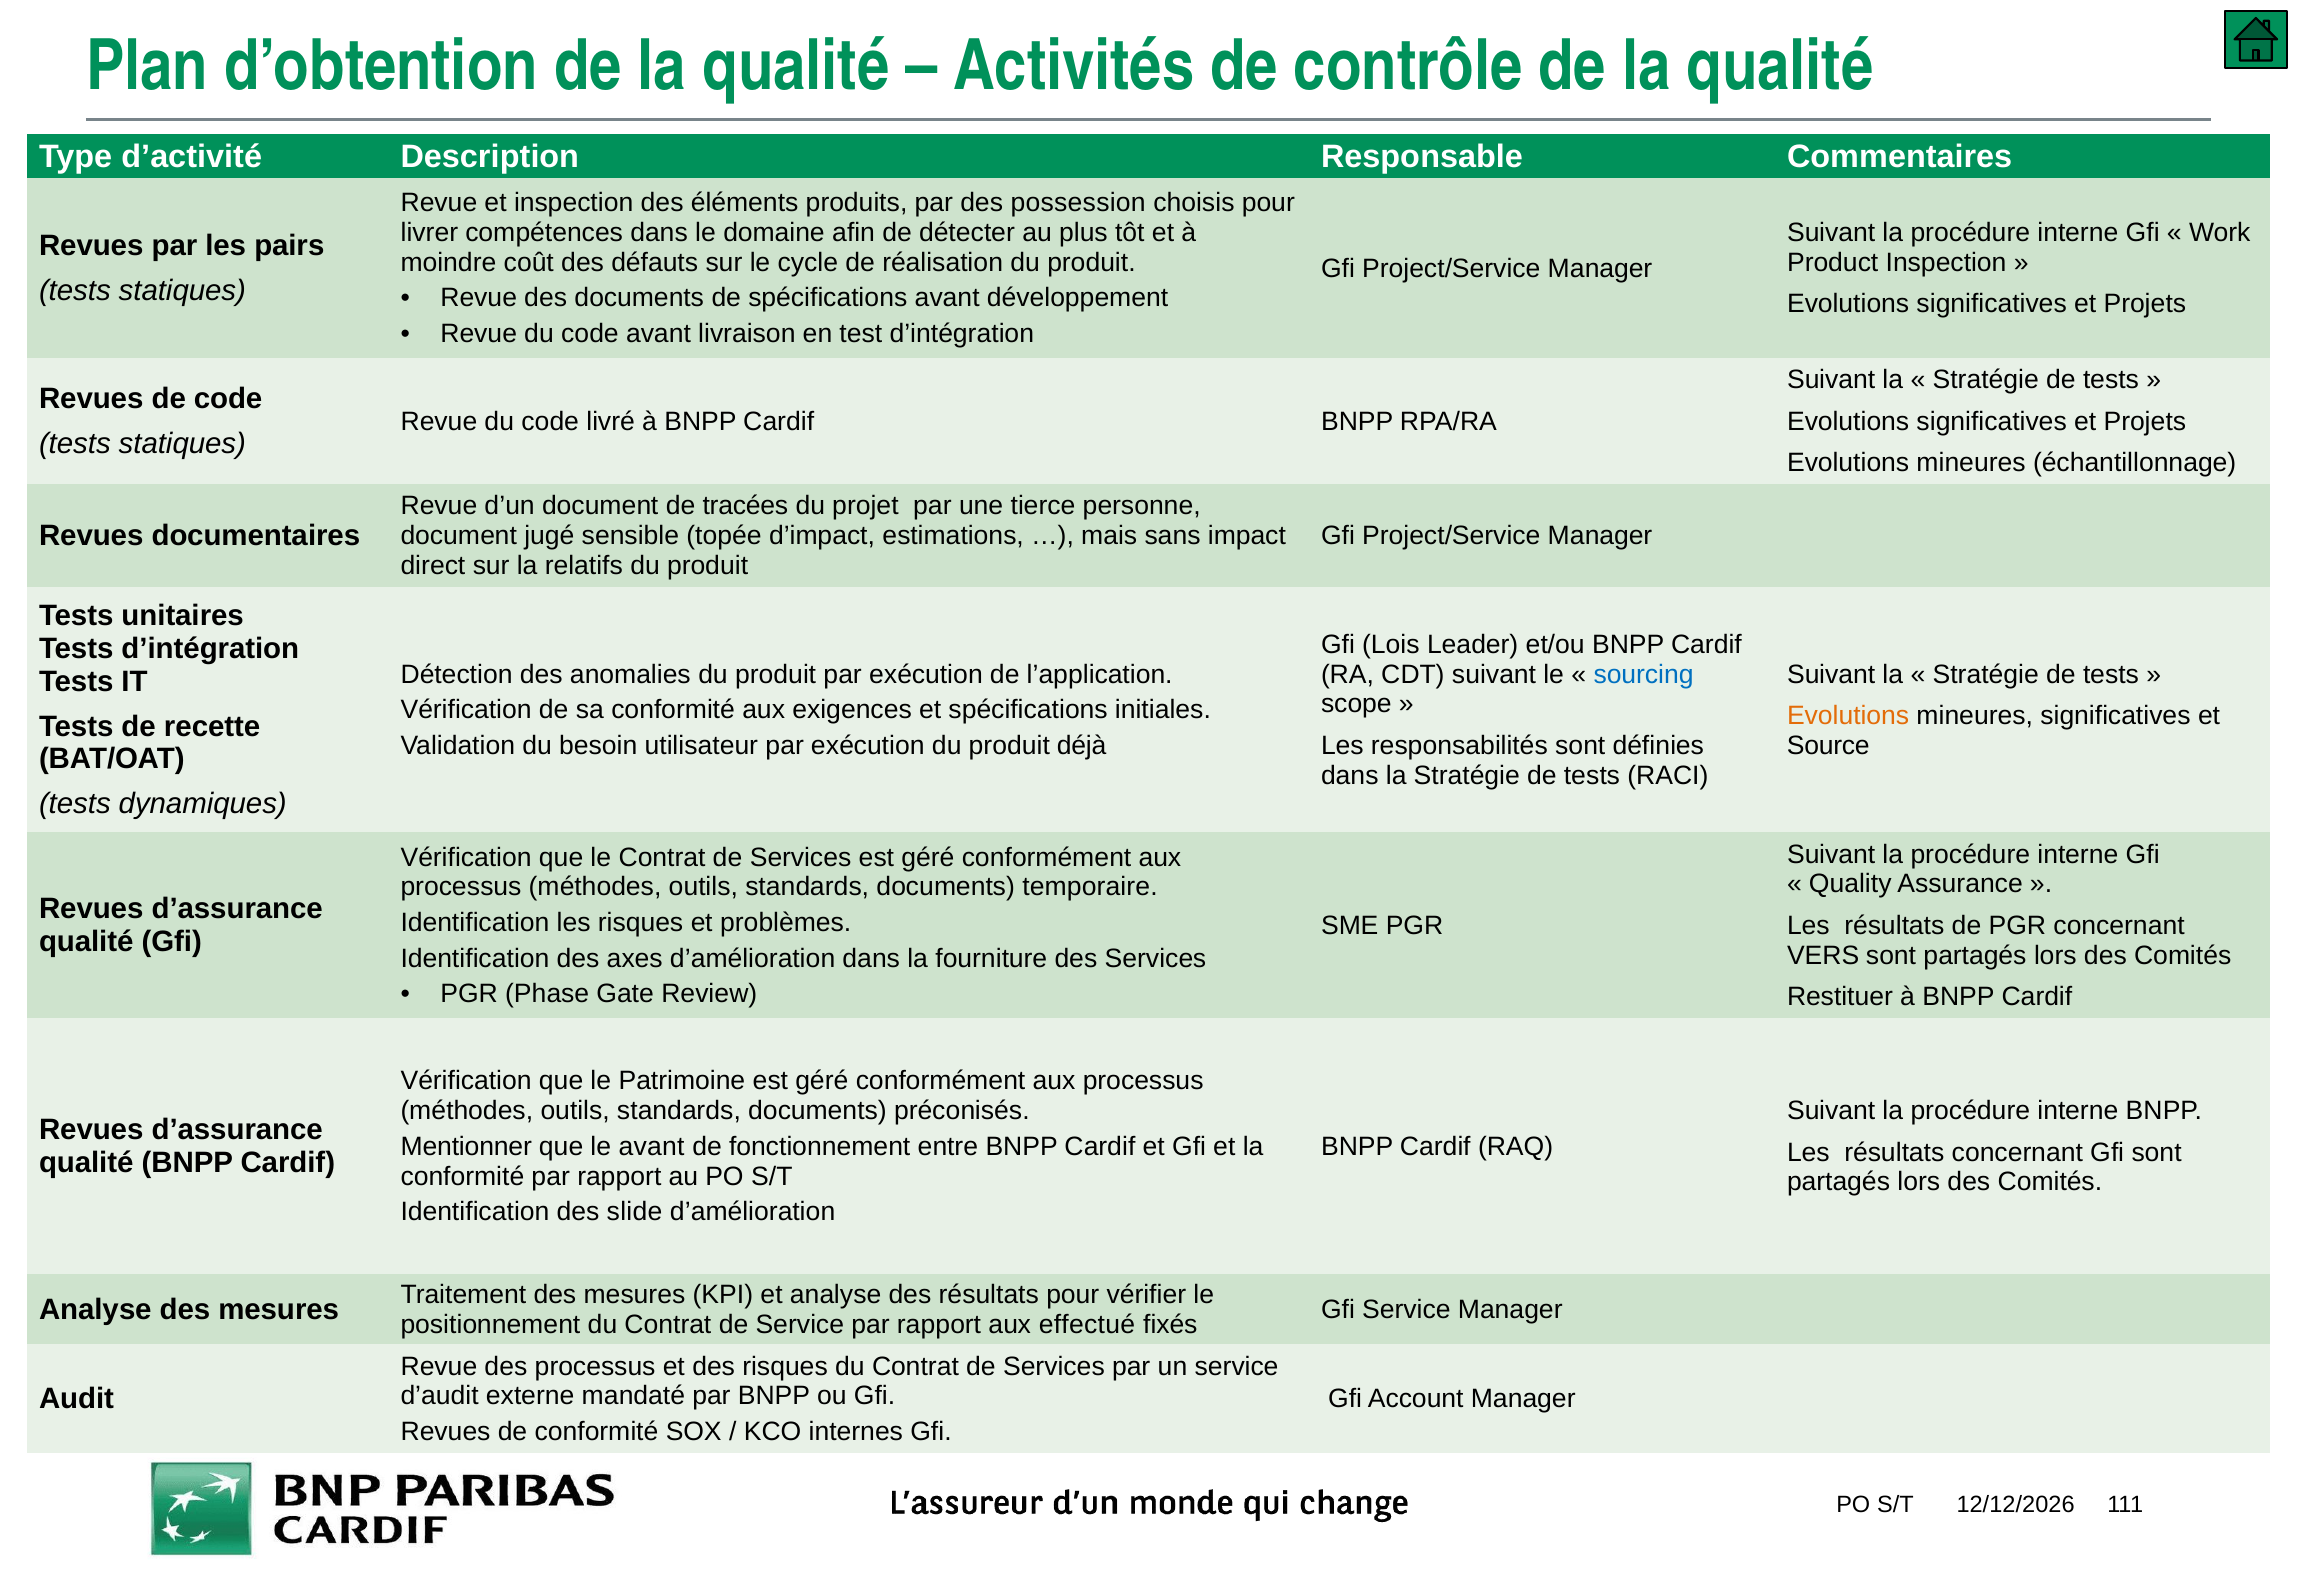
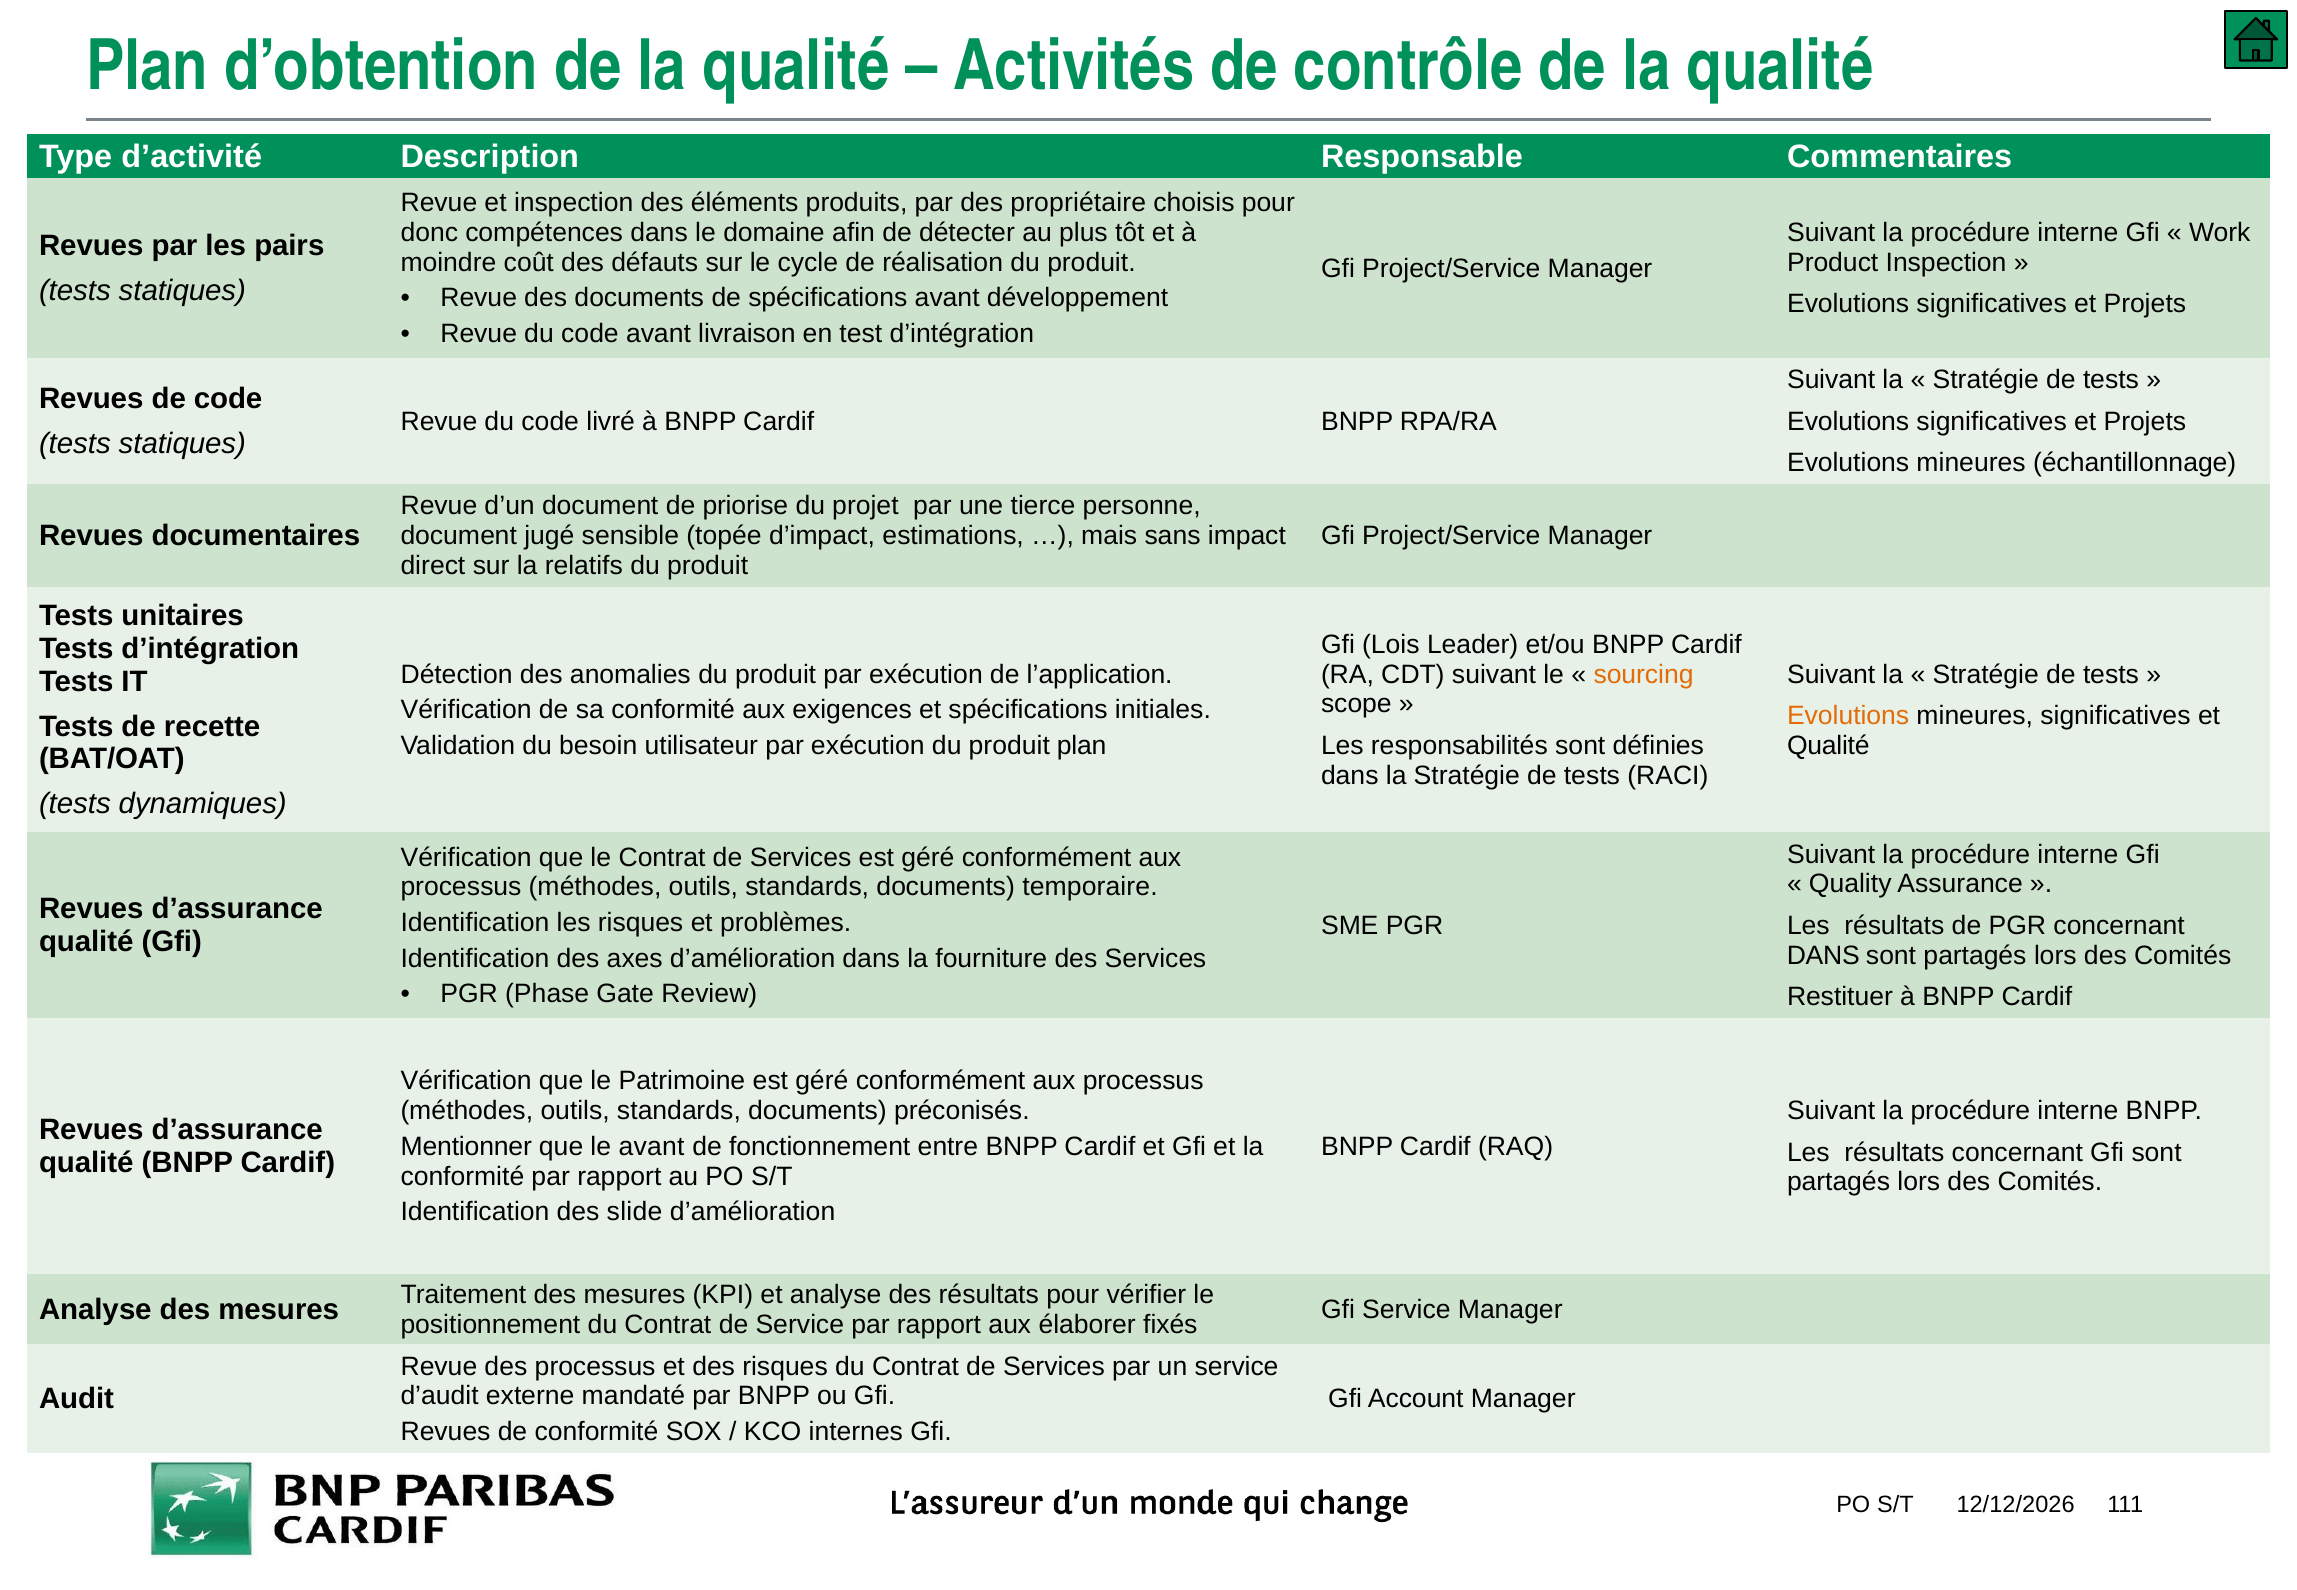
possession: possession -> propriétaire
livrer: livrer -> donc
tracées: tracées -> priorise
sourcing colour: blue -> orange
produit déjà: déjà -> plan
Source at (1828, 746): Source -> Qualité
VERS at (1823, 955): VERS -> DANS
effectué: effectué -> élaborer
